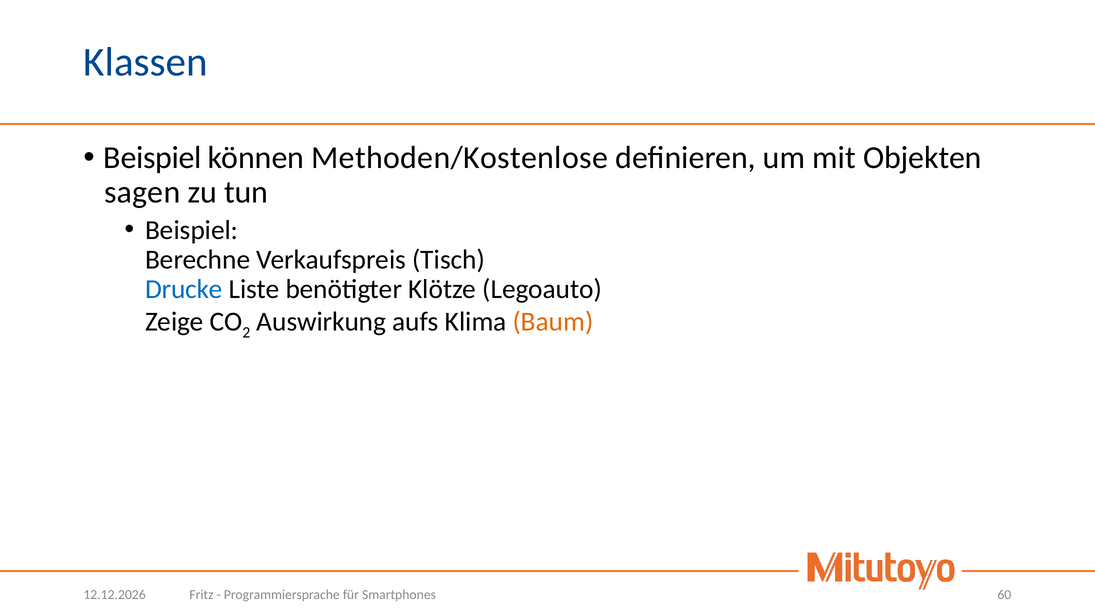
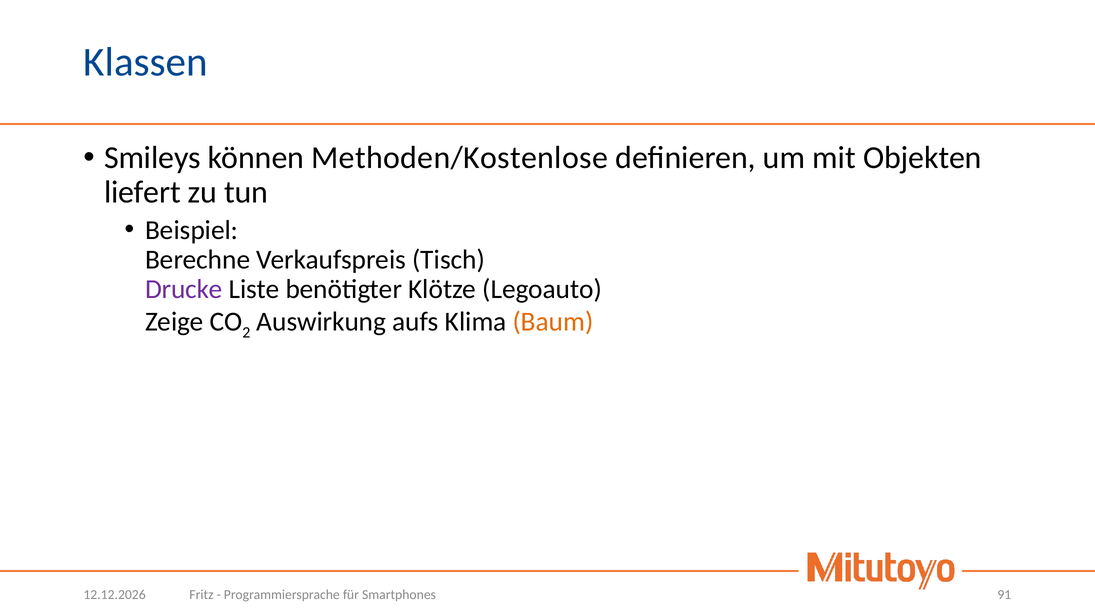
Beispiel at (153, 158): Beispiel -> Smileys
sagen: sagen -> liefert
Drucke colour: blue -> purple
60: 60 -> 91
